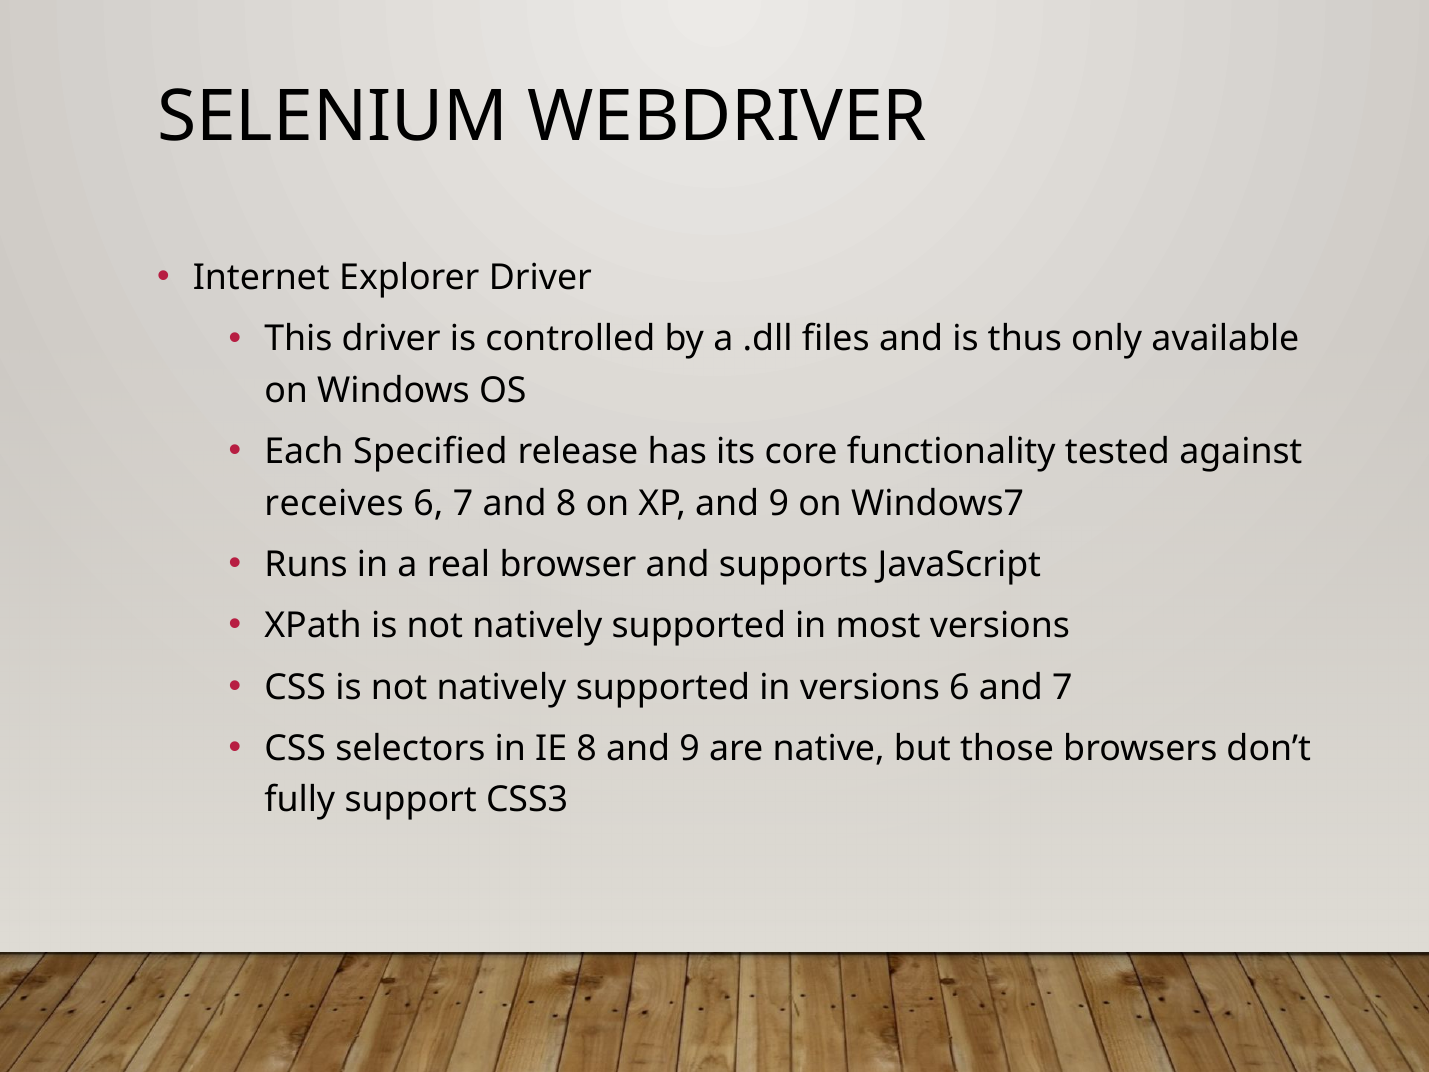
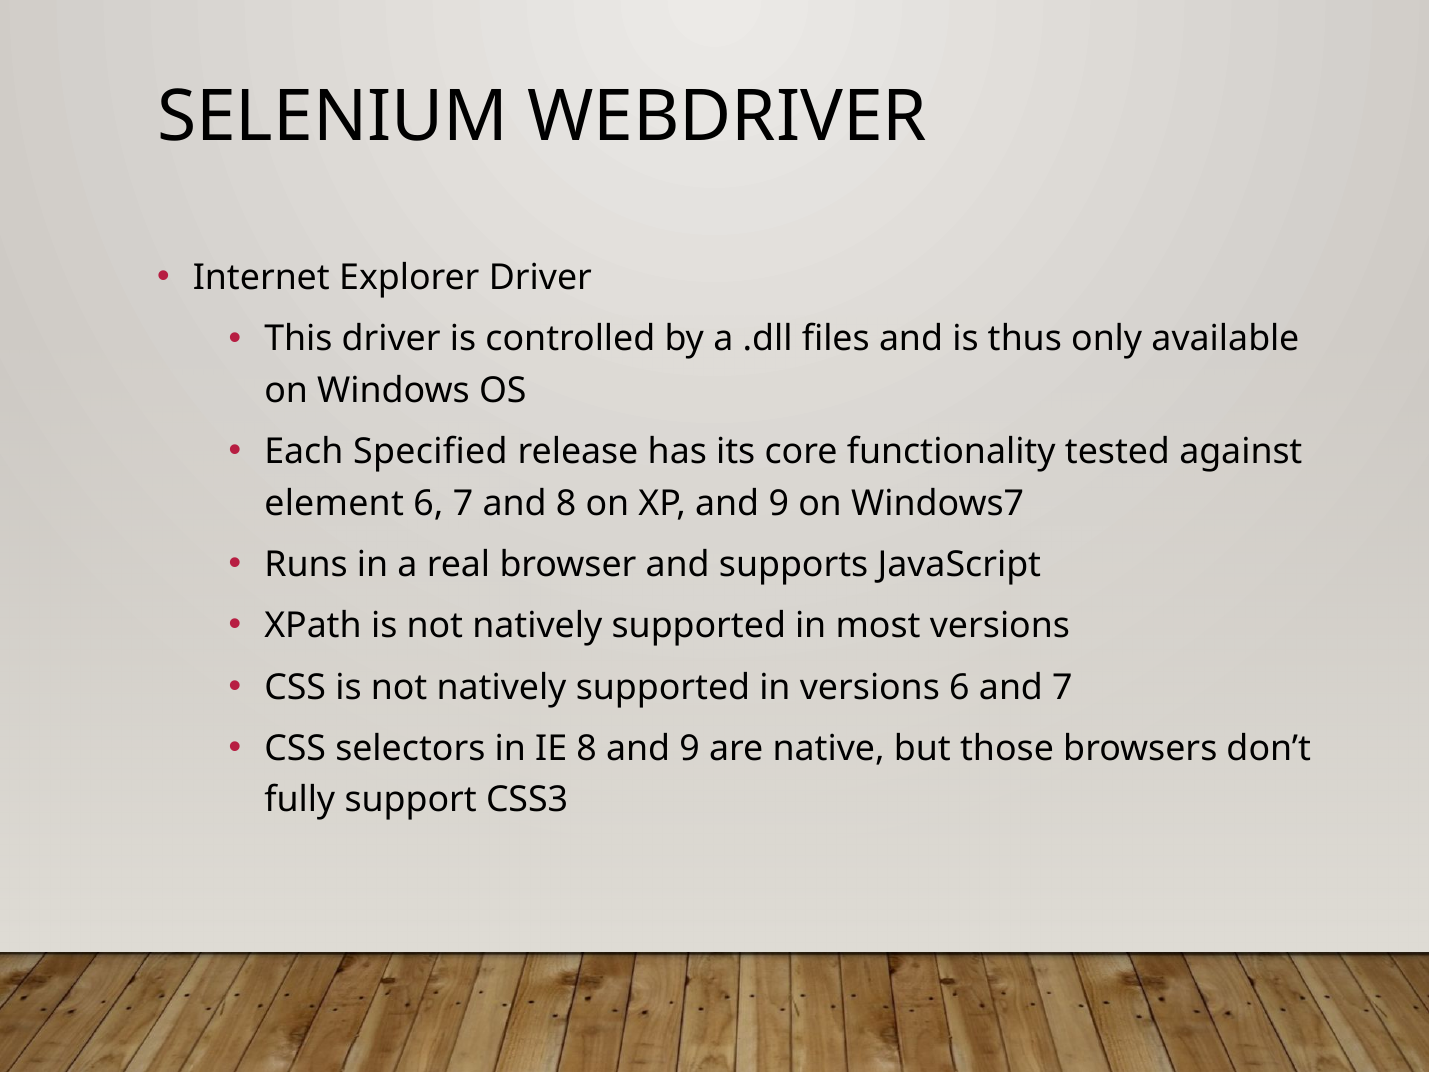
receives: receives -> element
